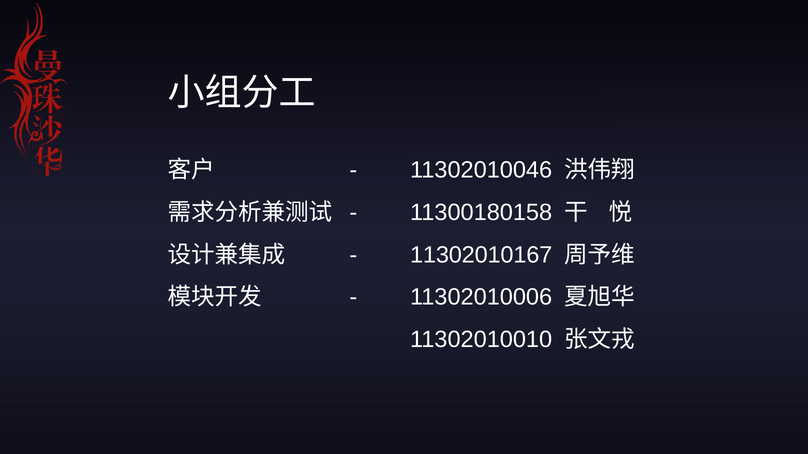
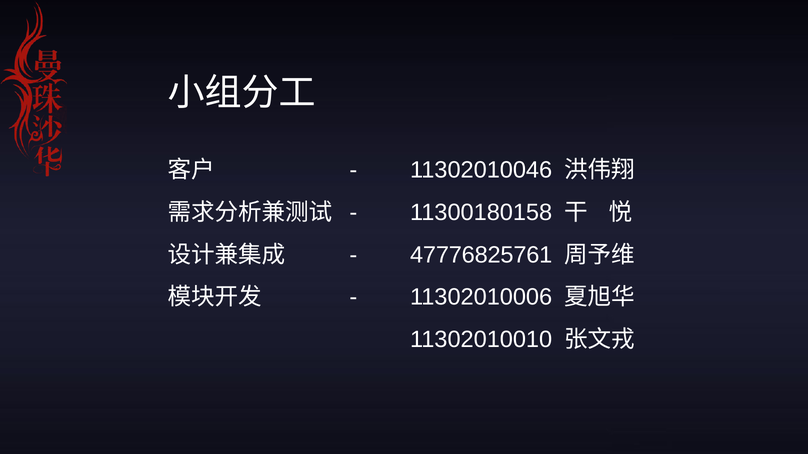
11302010167: 11302010167 -> 47776825761
